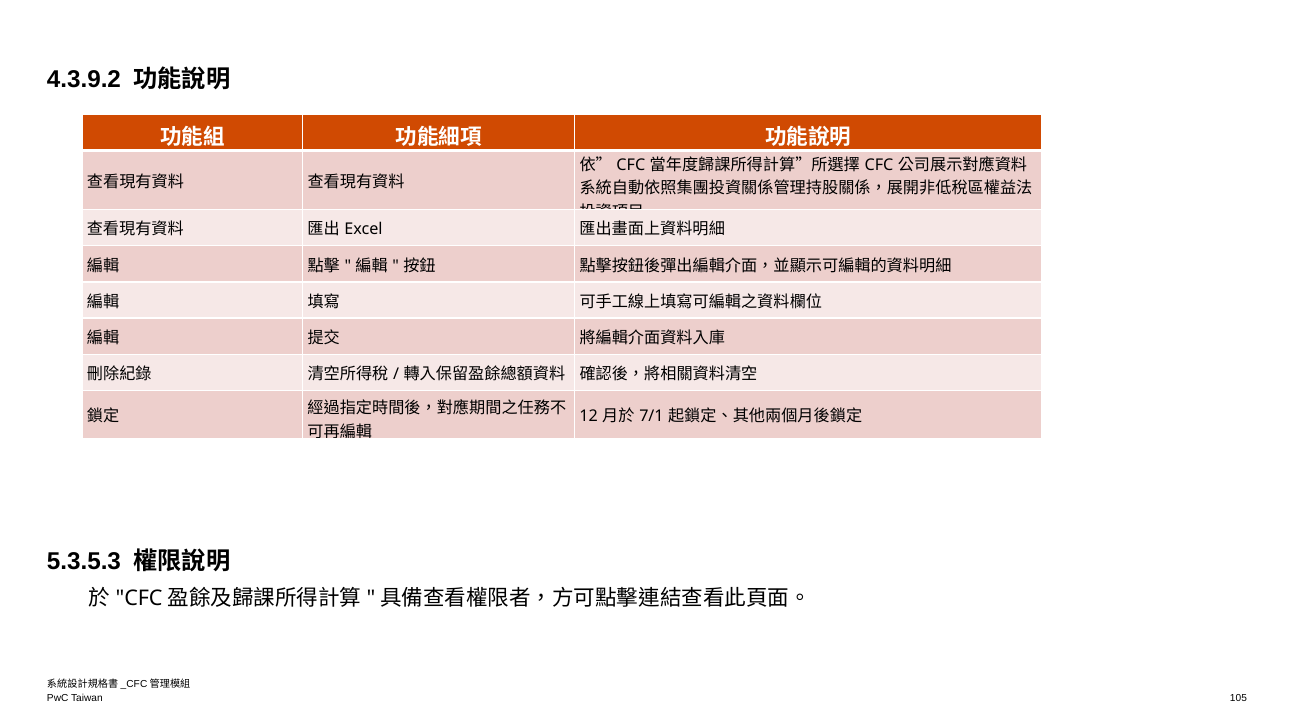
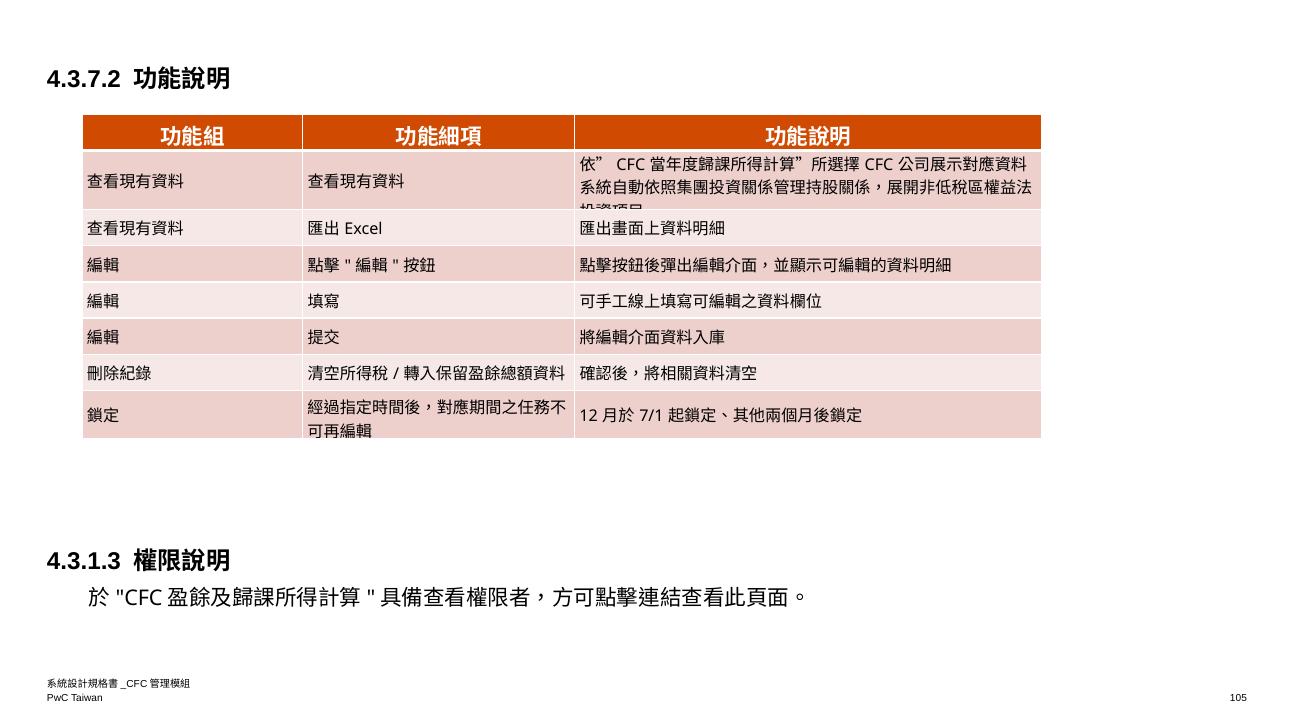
4.3.9.2: 4.3.9.2 -> 4.3.7.2
5.3.5.3: 5.3.5.3 -> 4.3.1.3
